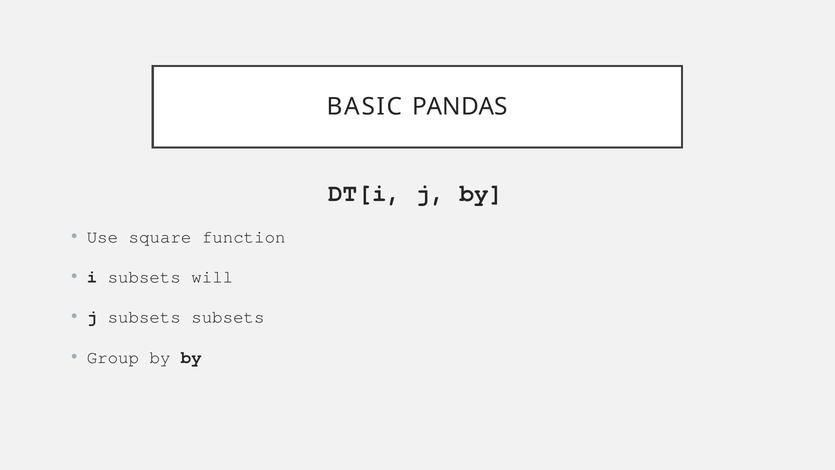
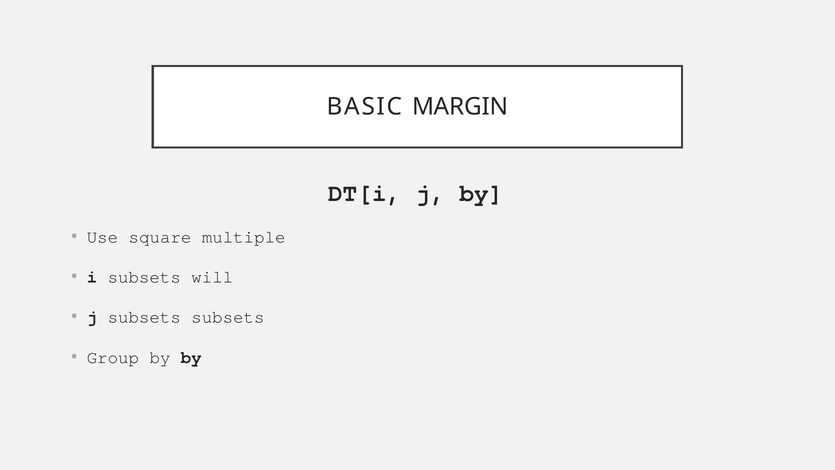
PANDAS: PANDAS -> MARGIN
function: function -> multiple
